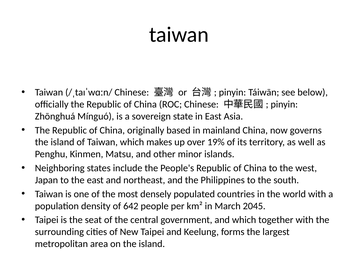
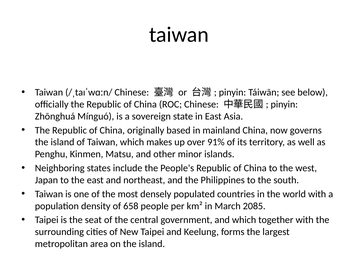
19%: 19% -> 91%
642: 642 -> 658
2045: 2045 -> 2085
